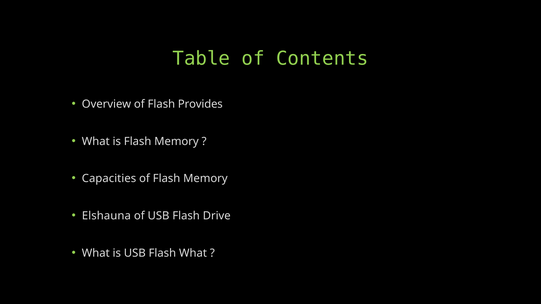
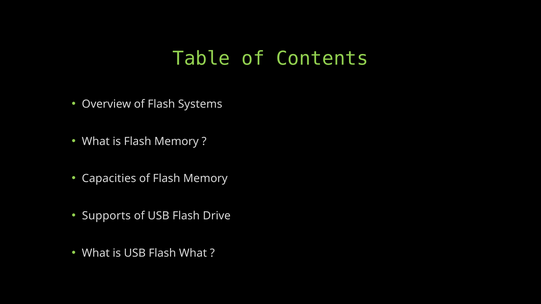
Provides: Provides -> Systems
Elshauna: Elshauna -> Supports
